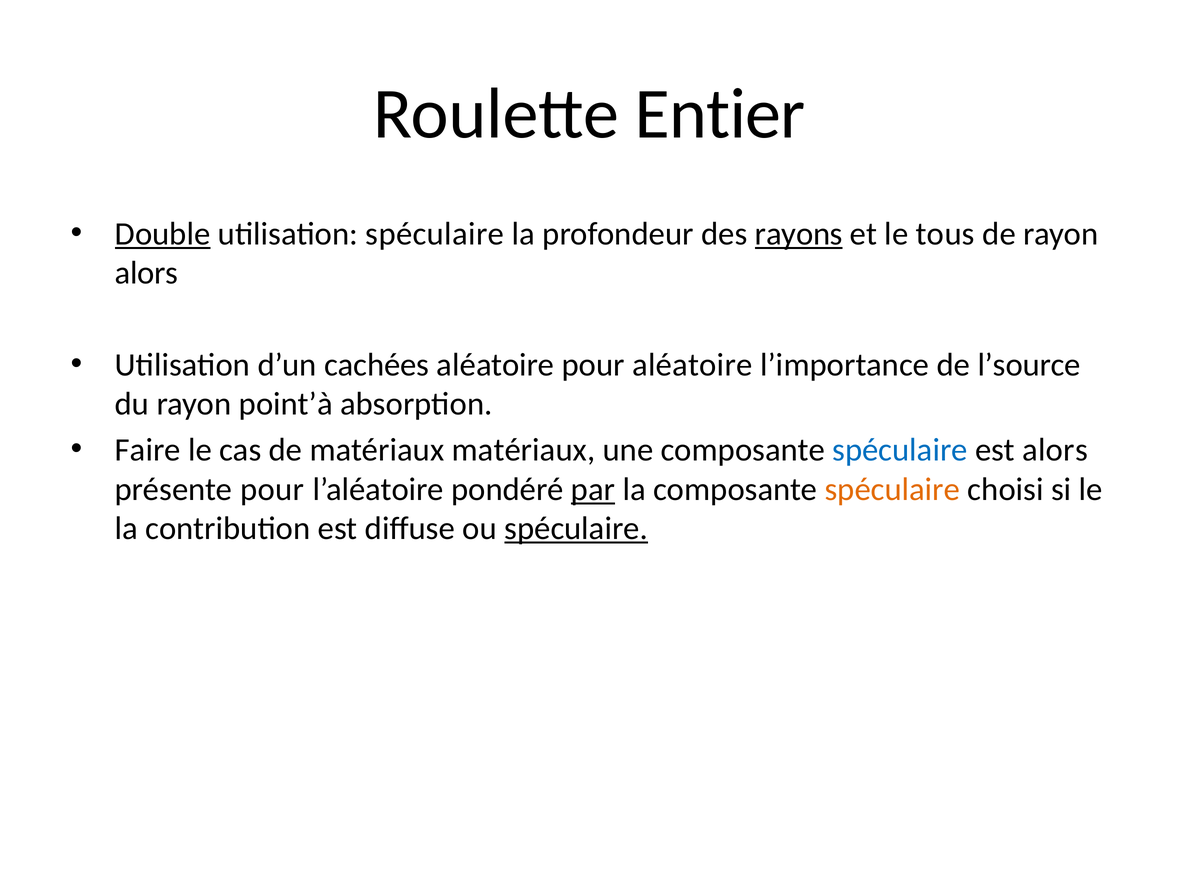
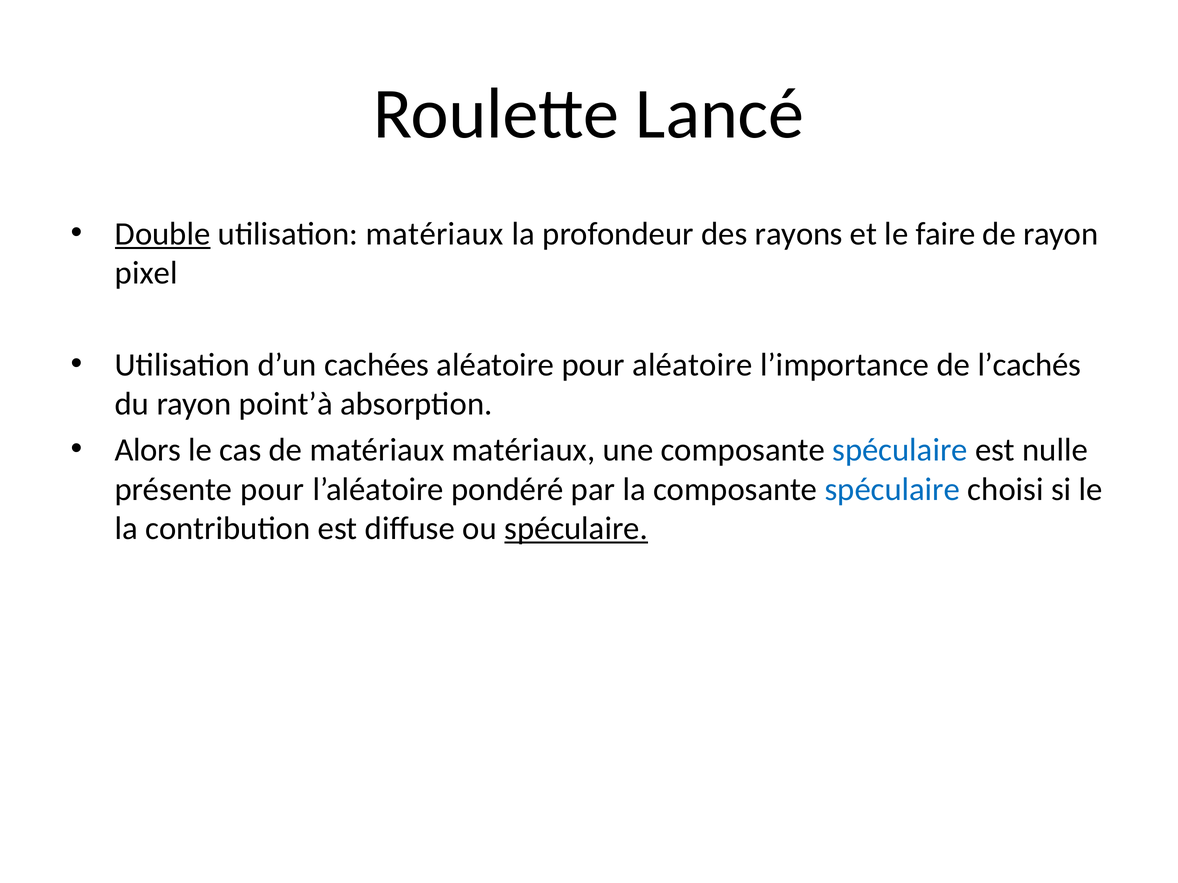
Entier: Entier -> Lancé
utilisation spéculaire: spéculaire -> matériaux
rayons underline: present -> none
tous: tous -> faire
alors at (146, 273): alors -> pixel
l’source: l’source -> l’cachés
Faire: Faire -> Alors
est alors: alors -> nulle
par underline: present -> none
spéculaire at (892, 490) colour: orange -> blue
